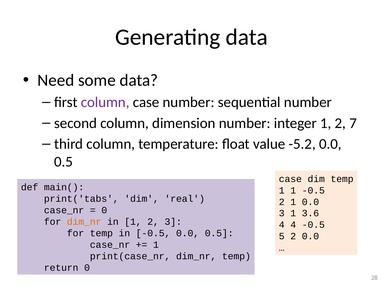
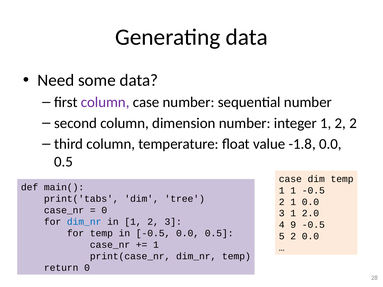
2 7: 7 -> 2
-5.2: -5.2 -> -1.8
real: real -> tree
3.6: 3.6 -> 2.0
dim_nr at (84, 222) colour: orange -> blue
4 4: 4 -> 9
